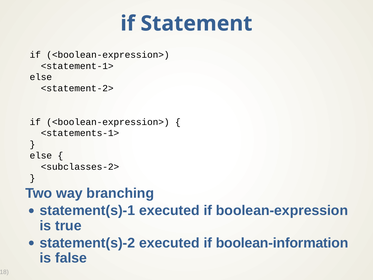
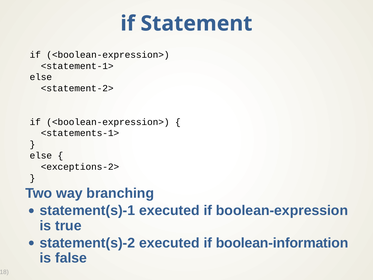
<subclasses-2>: <subclasses-2> -> <exceptions-2>
